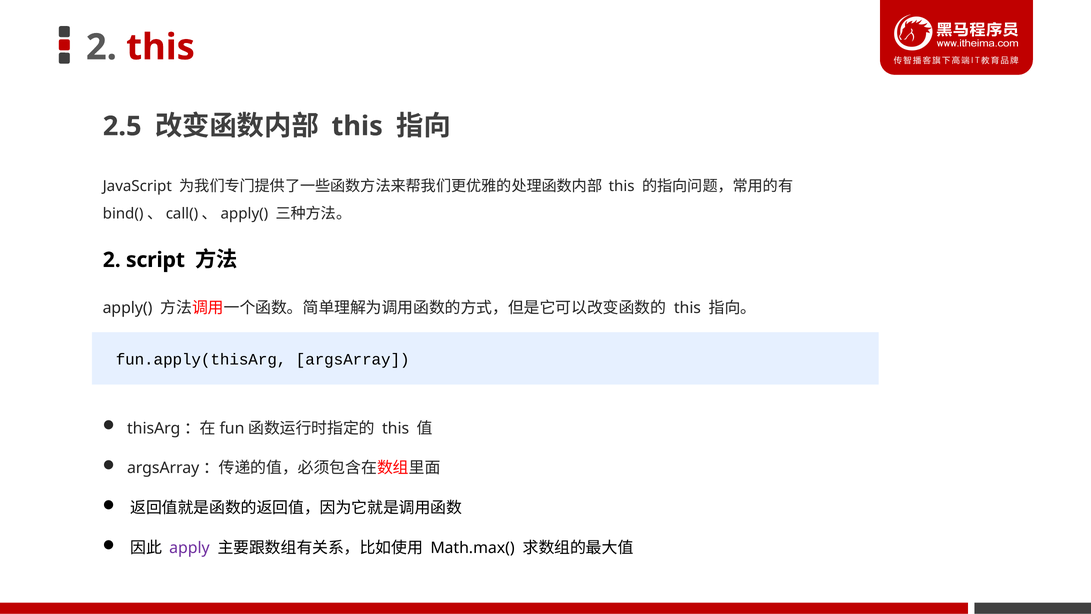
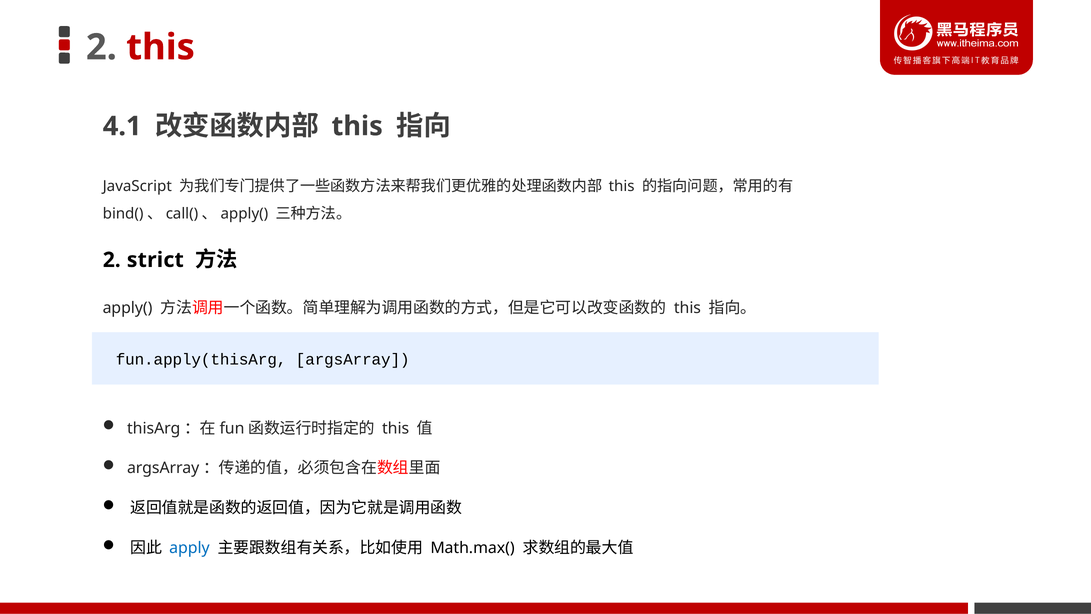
2.5: 2.5 -> 4.1
script: script -> strict
apply colour: purple -> blue
